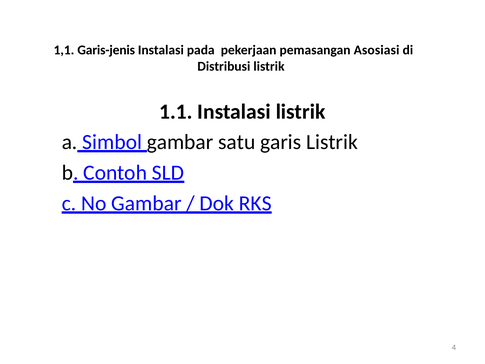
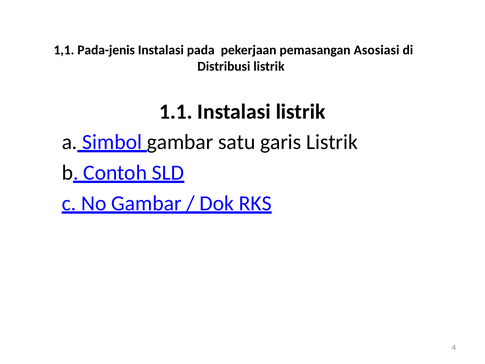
Garis-jenis: Garis-jenis -> Pada-jenis
